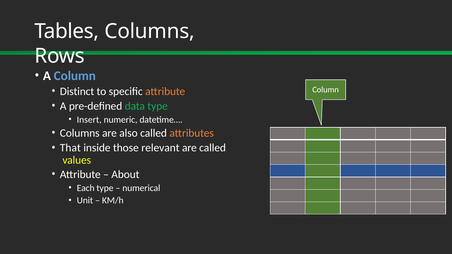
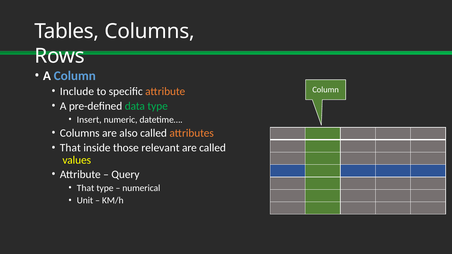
Distinct: Distinct -> Include
About: About -> Query
Each at (86, 188): Each -> That
